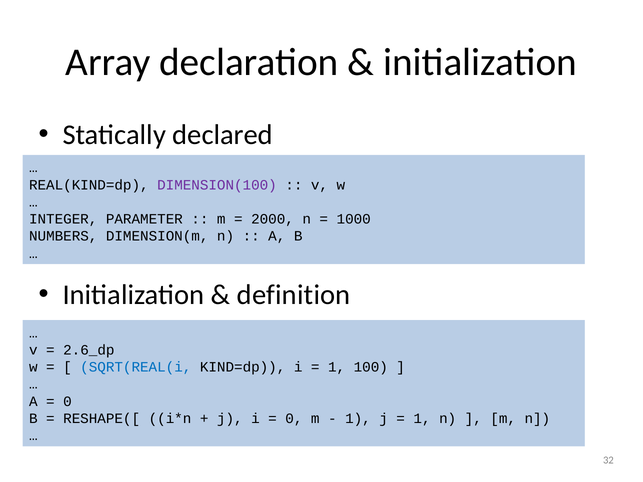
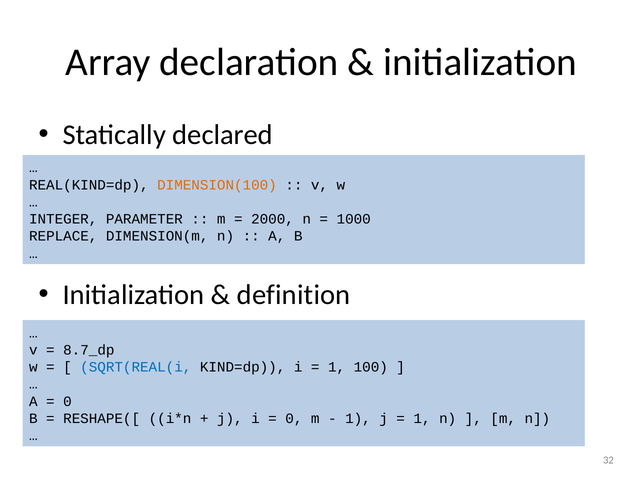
DIMENSION(100 colour: purple -> orange
NUMBERS: NUMBERS -> REPLACE
2.6_dp: 2.6_dp -> 8.7_dp
